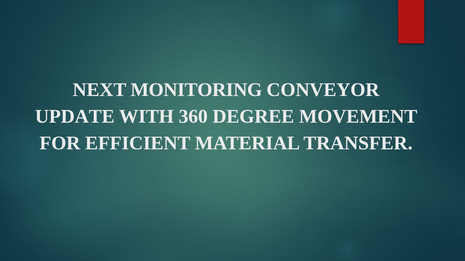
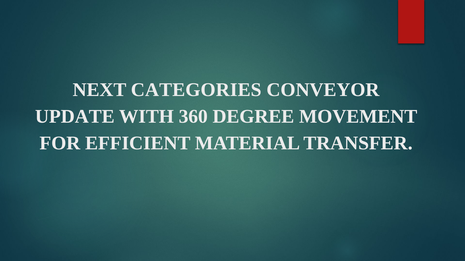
MONITORING: MONITORING -> CATEGORIES
